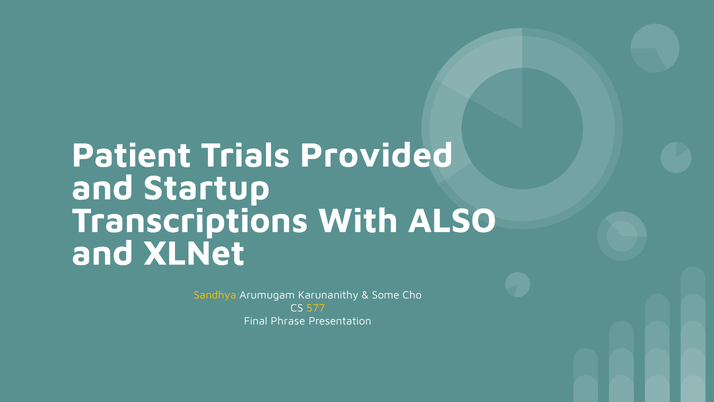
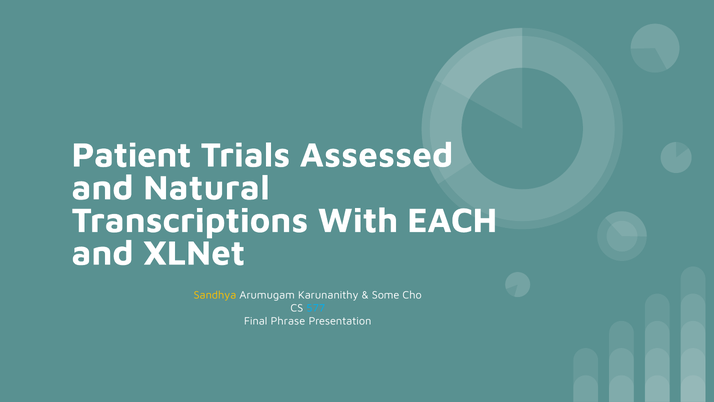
Provided: Provided -> Assessed
Startup: Startup -> Natural
ALSO: ALSO -> EACH
577 colour: yellow -> light blue
